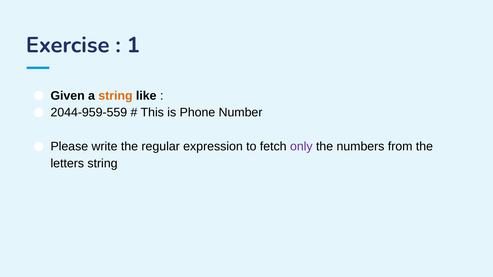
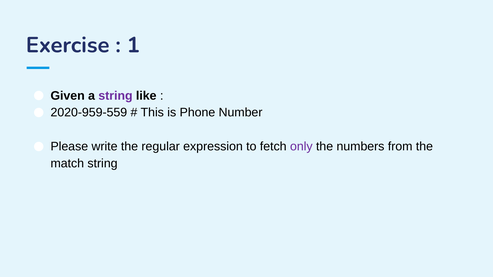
string at (115, 96) colour: orange -> purple
2044-959-559: 2044-959-559 -> 2020-959-559
letters: letters -> match
